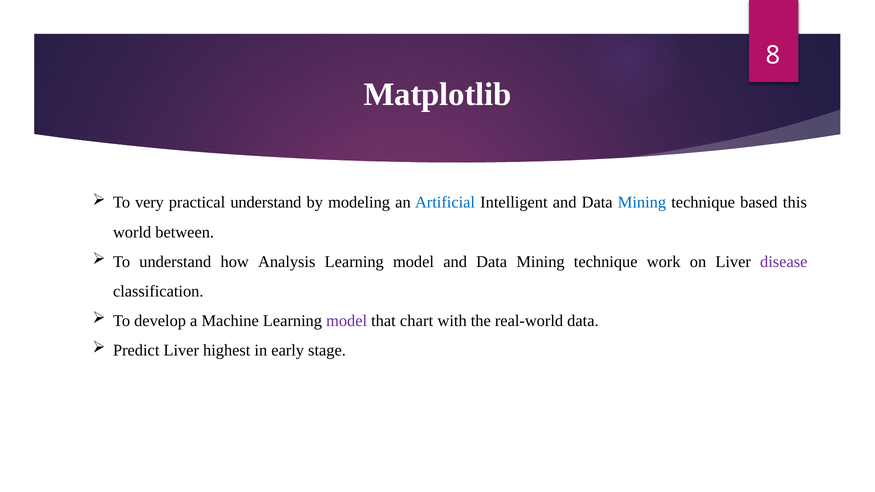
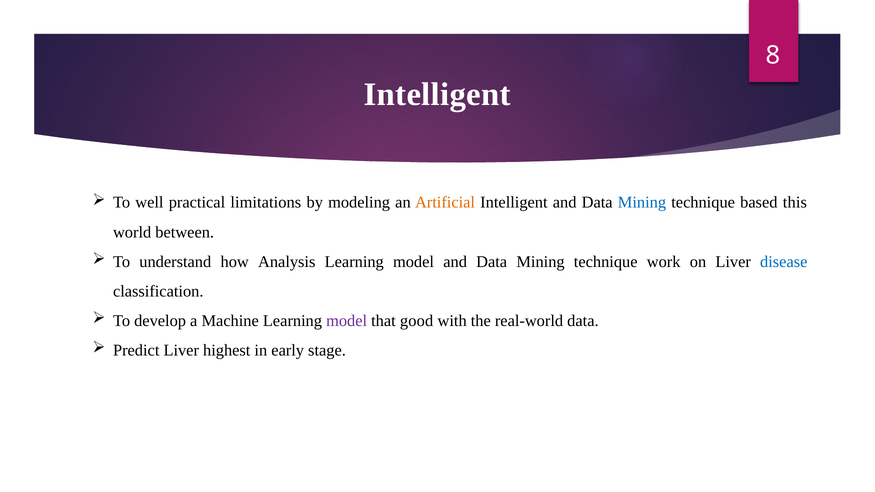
Matplotlib at (437, 94): Matplotlib -> Intelligent
very: very -> well
practical understand: understand -> limitations
Artificial colour: blue -> orange
disease colour: purple -> blue
chart: chart -> good
